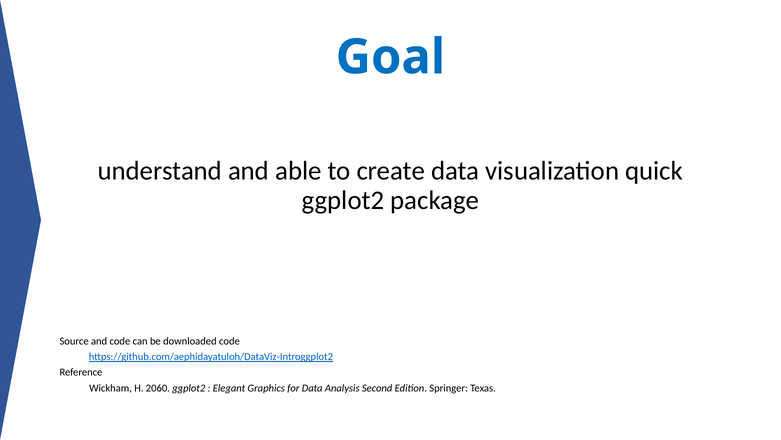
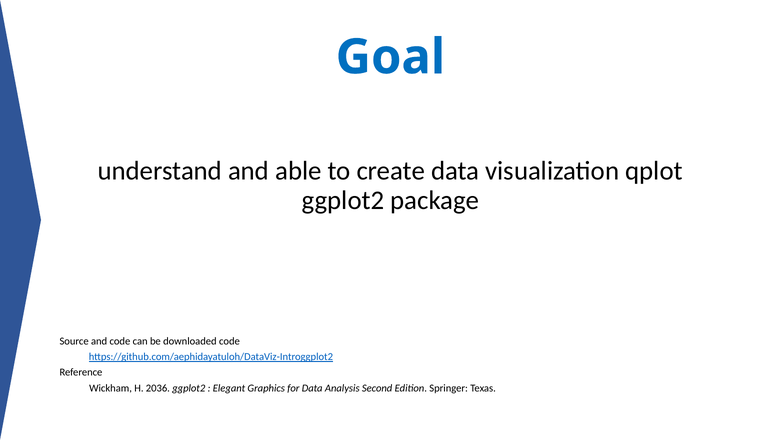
quick: quick -> qplot
2060: 2060 -> 2036
